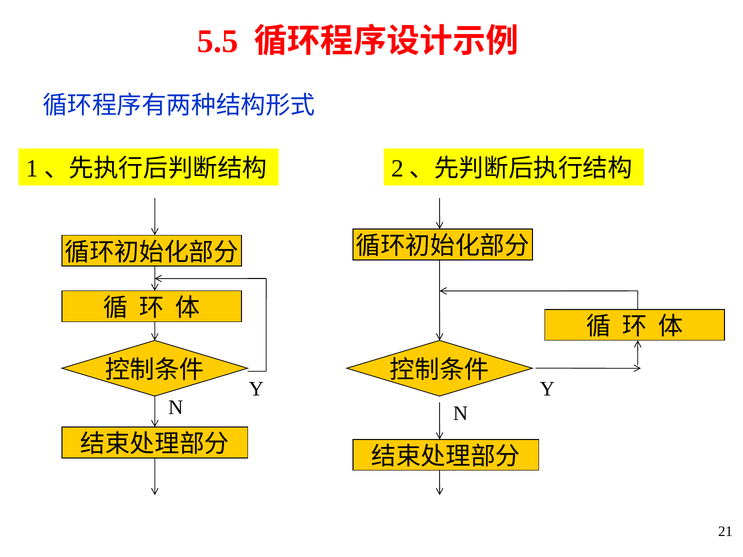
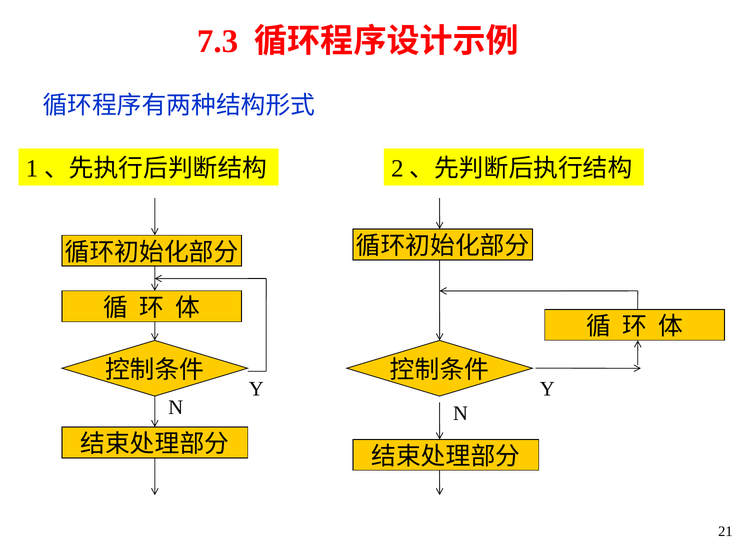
5.5: 5.5 -> 7.3
